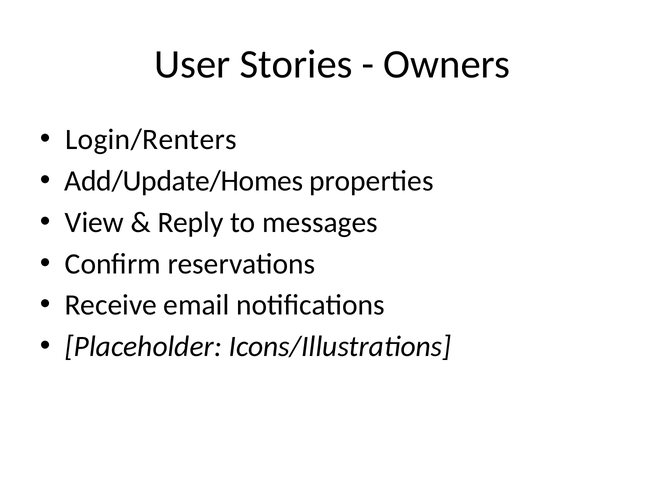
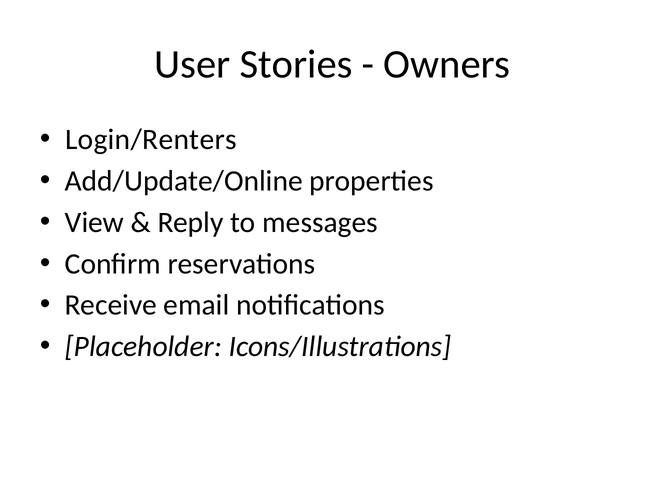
Add/Update/Homes: Add/Update/Homes -> Add/Update/Online
